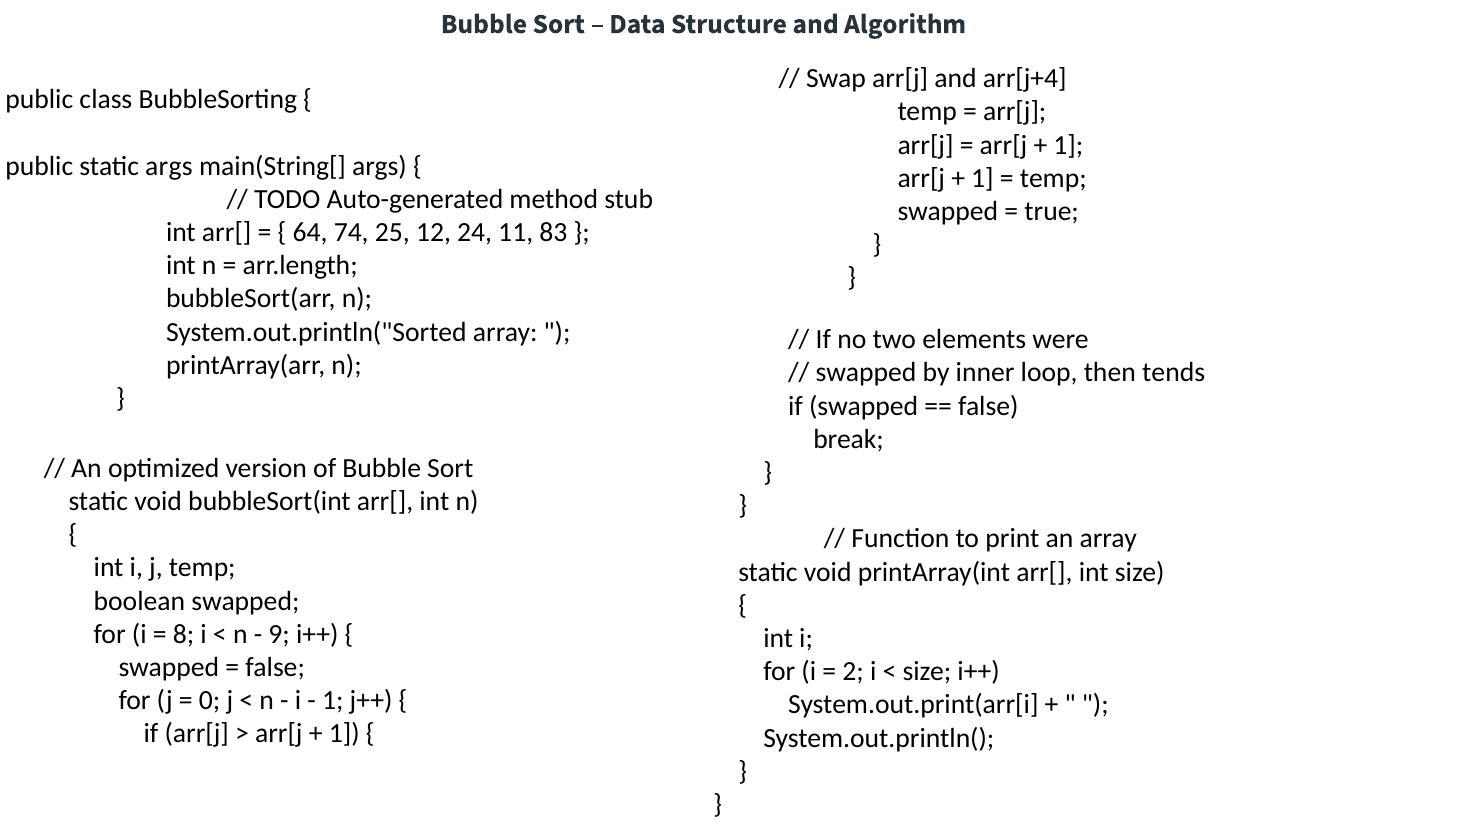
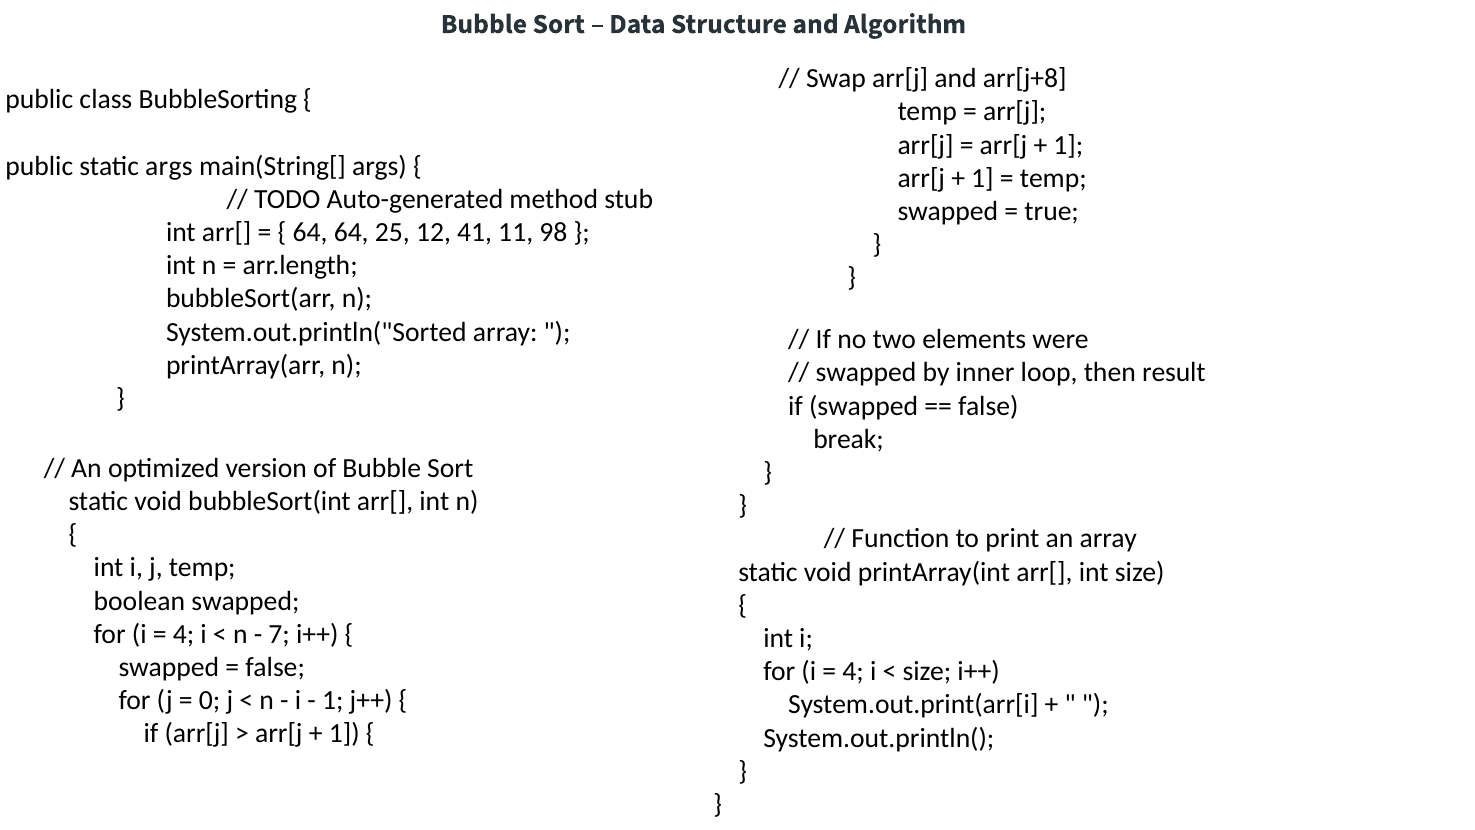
arr[j+4: arr[j+4 -> arr[j+8
64 74: 74 -> 64
24: 24 -> 41
83: 83 -> 98
tends: tends -> result
8 at (184, 634): 8 -> 4
9: 9 -> 7
2 at (853, 671): 2 -> 4
